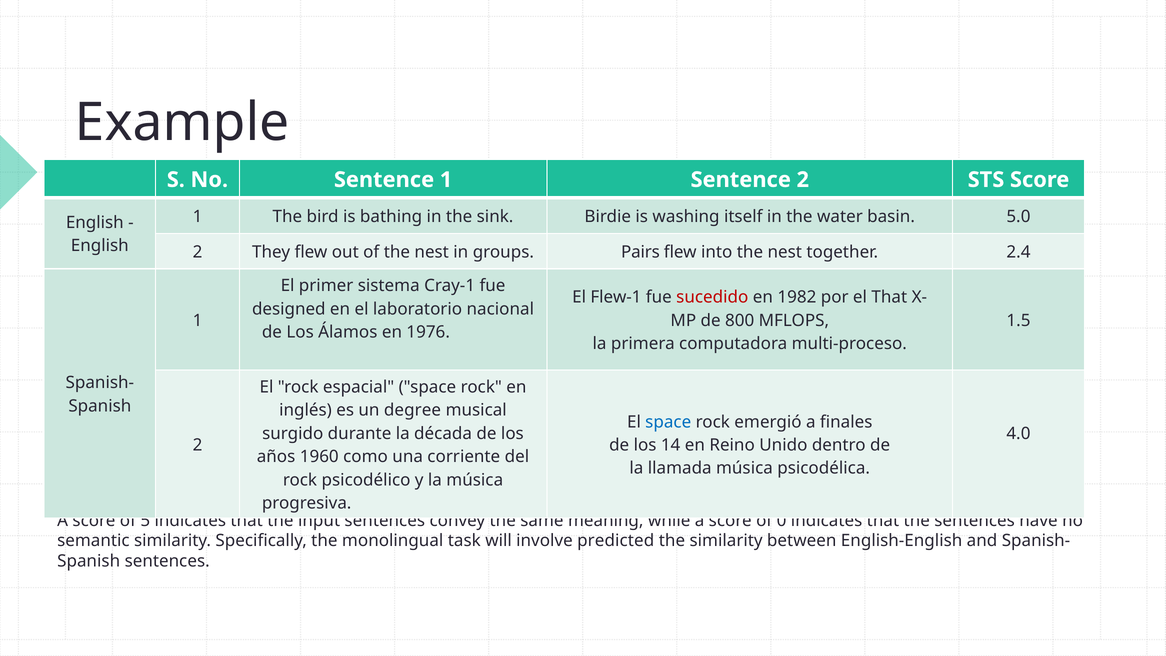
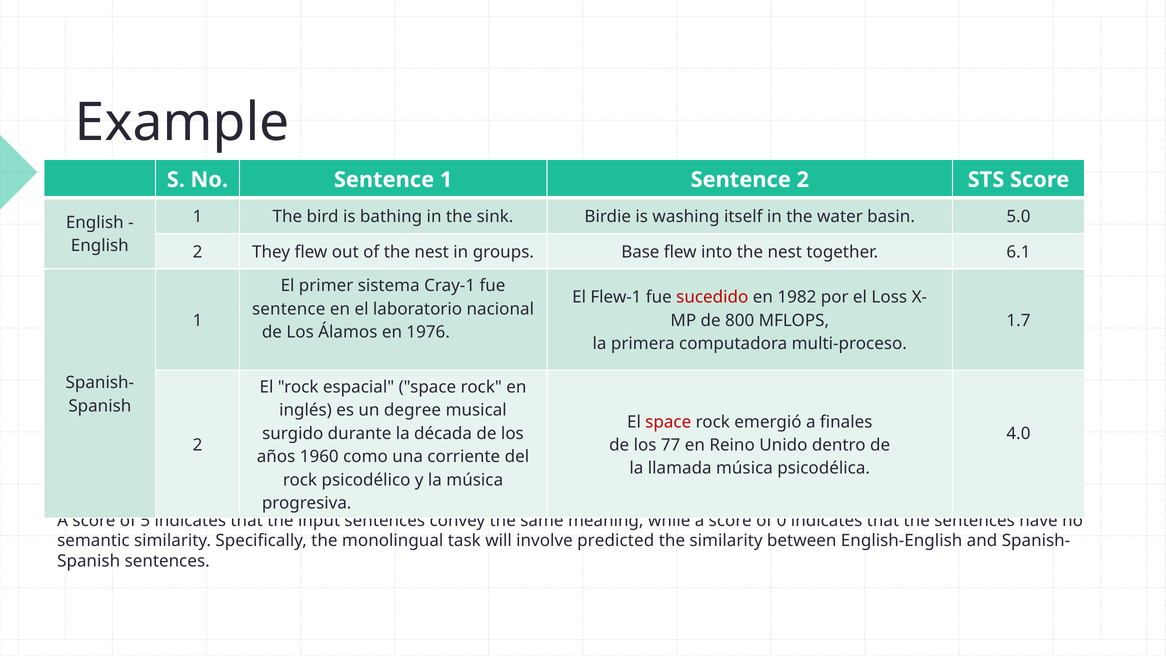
Pairs: Pairs -> Base
2.4: 2.4 -> 6.1
el That: That -> Loss
designed at (289, 309): designed -> sentence
1.5: 1.5 -> 1.7
space at (668, 422) colour: blue -> red
14: 14 -> 77
